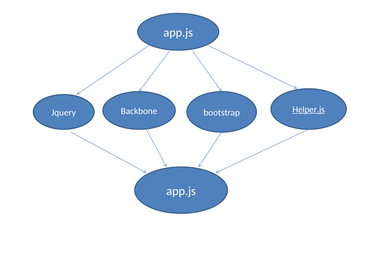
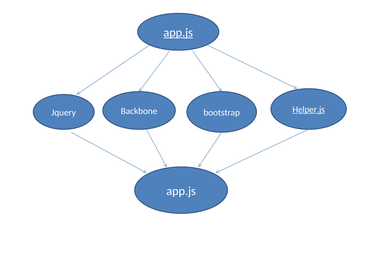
app.js at (178, 33) underline: none -> present
